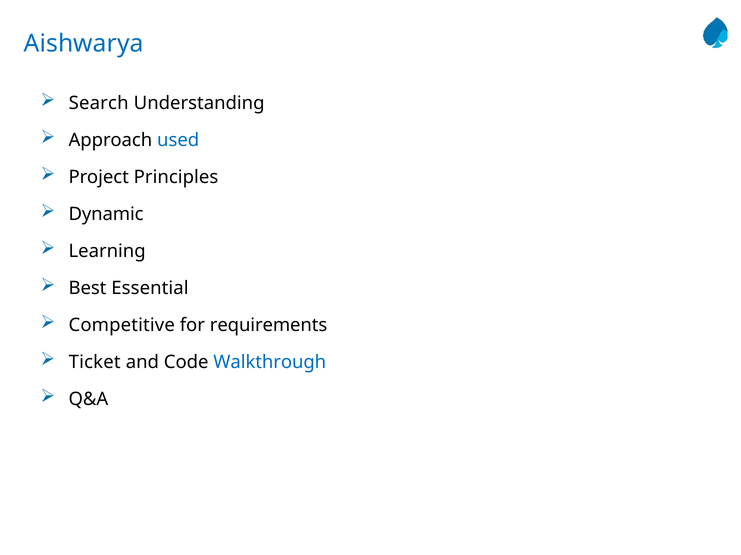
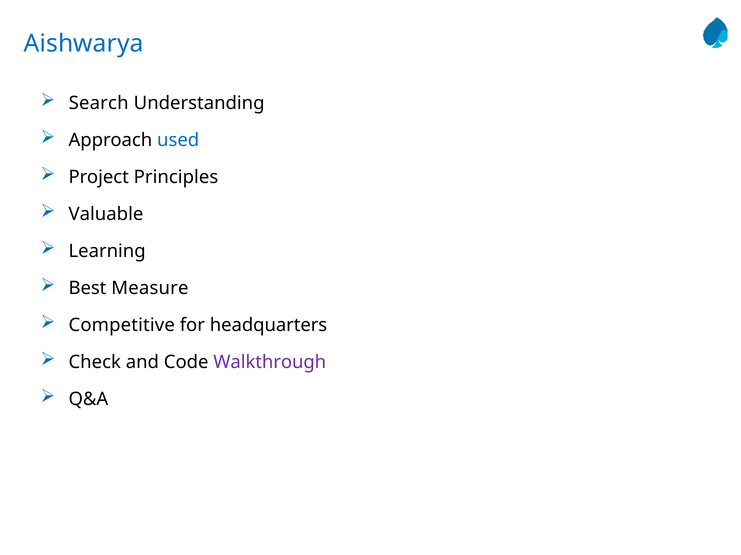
Dynamic: Dynamic -> Valuable
Essential: Essential -> Measure
requirements: requirements -> headquarters
Ticket: Ticket -> Check
Walkthrough colour: blue -> purple
